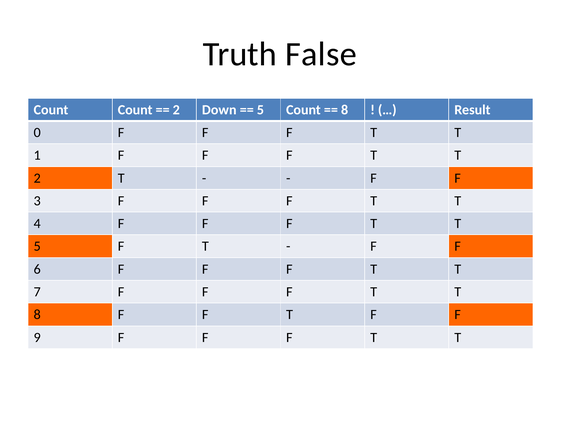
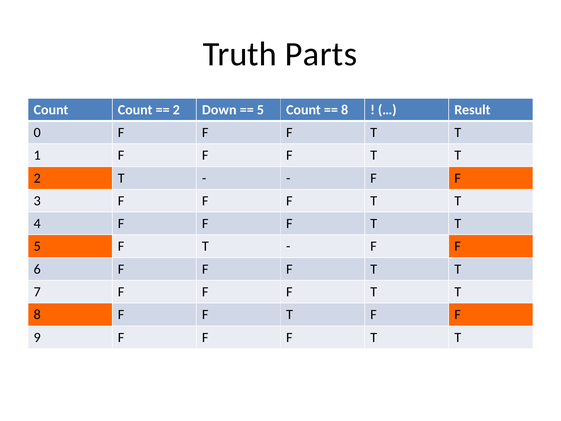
False: False -> Parts
